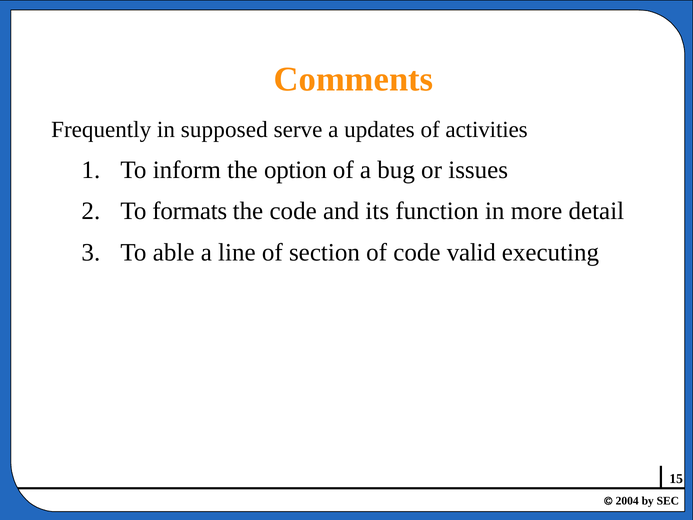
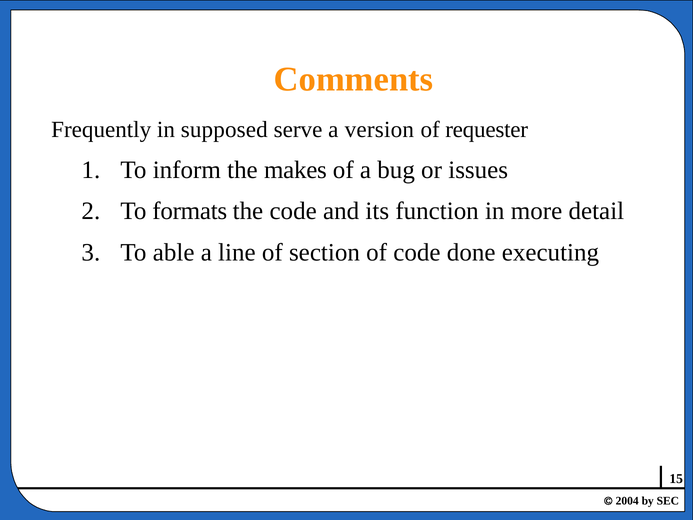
updates: updates -> version
activities: activities -> requester
option: option -> makes
valid: valid -> done
